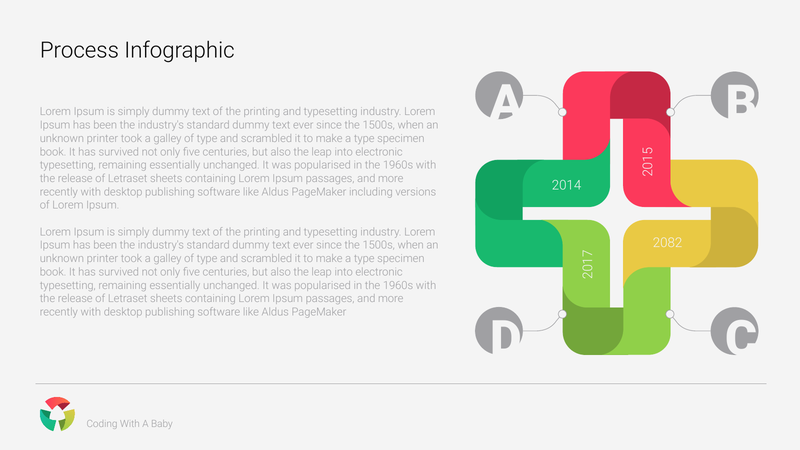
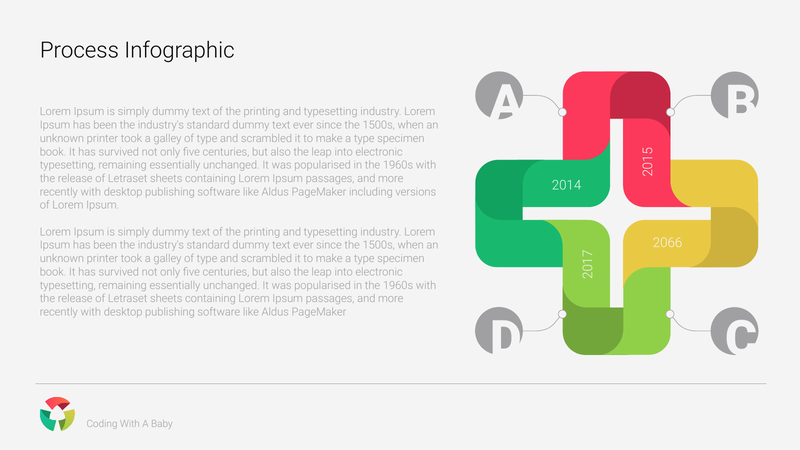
2082: 2082 -> 2066
